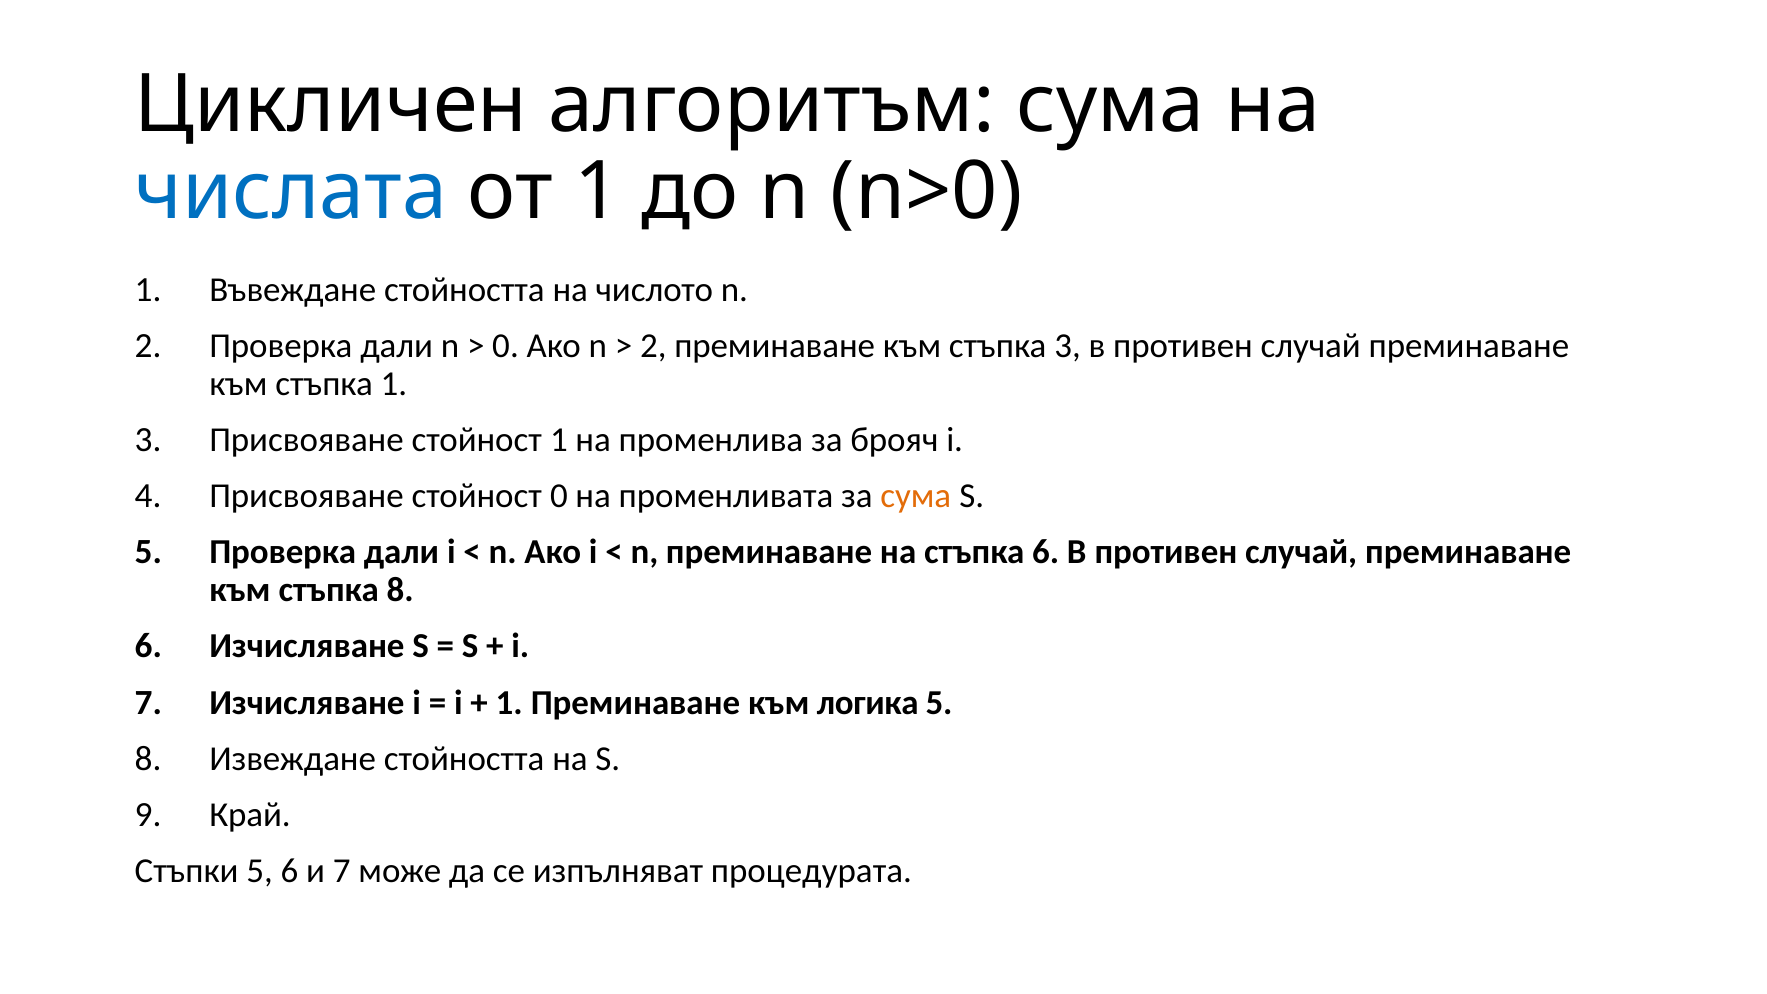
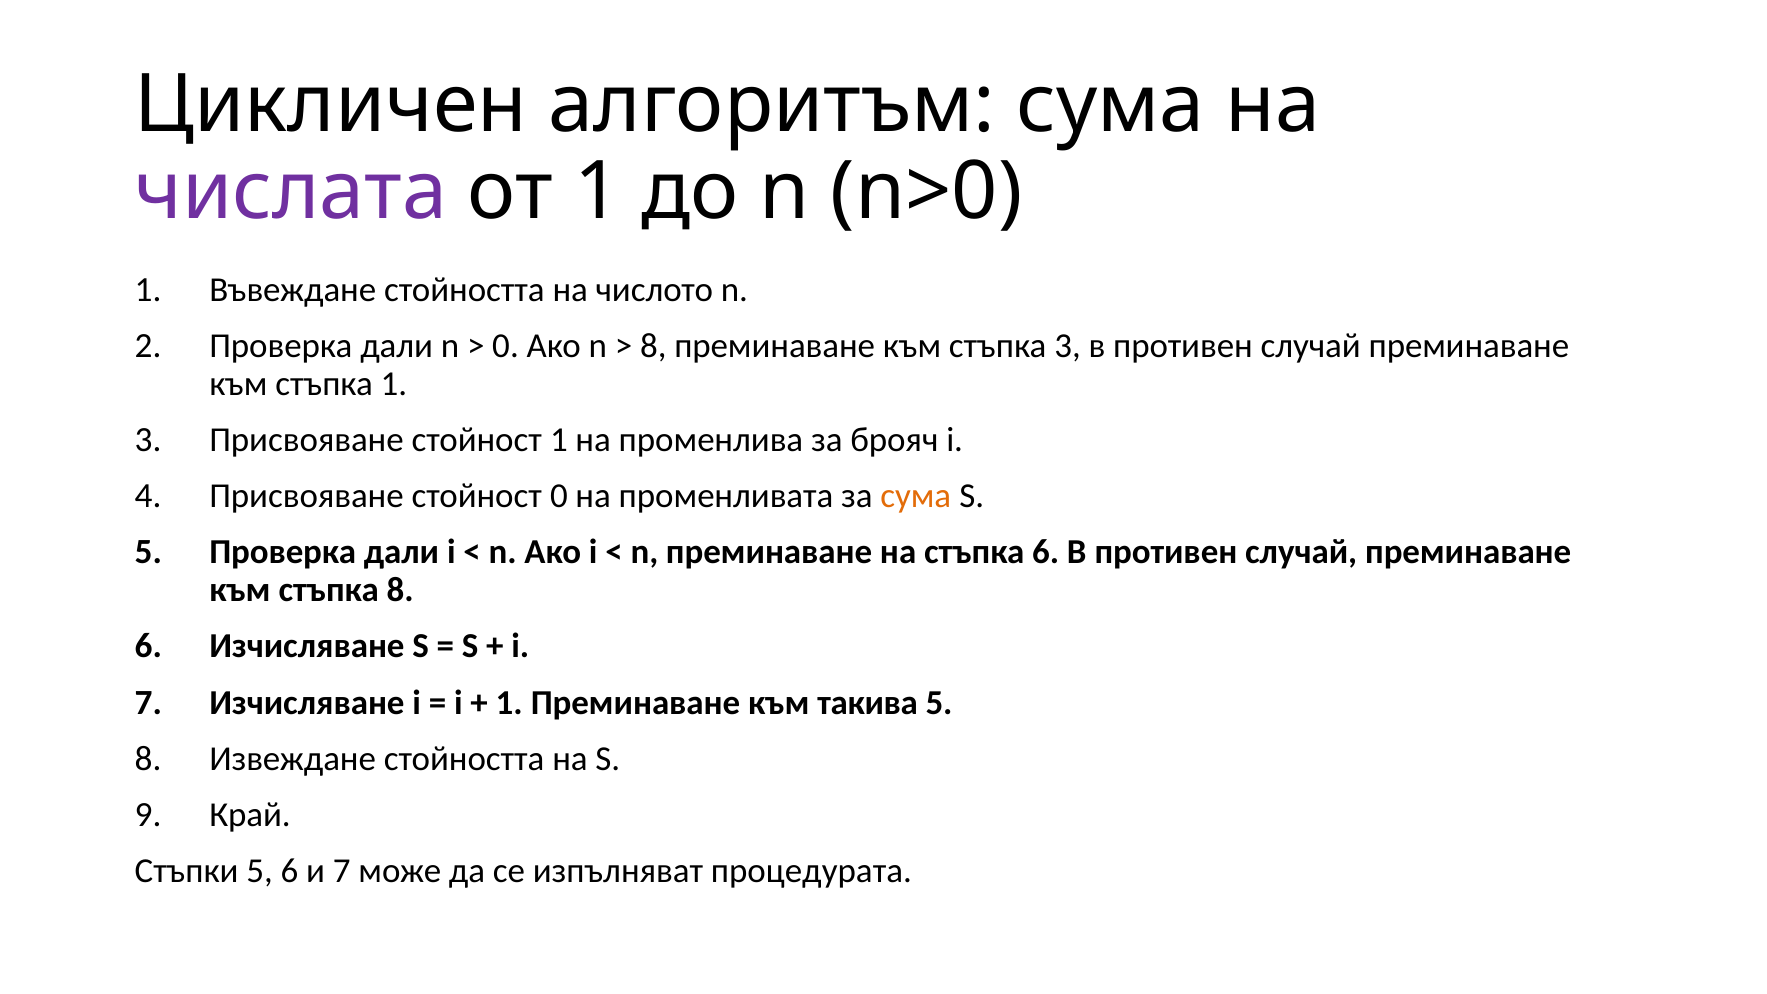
числата colour: blue -> purple
2 at (653, 346): 2 -> 8
логика: логика -> такива
